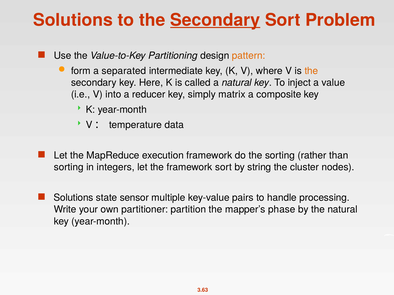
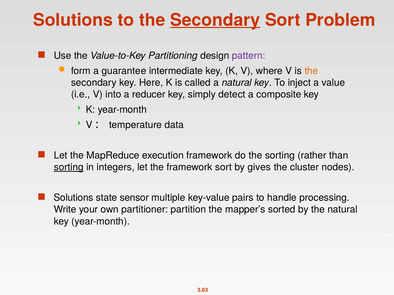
pattern colour: orange -> purple
separated: separated -> guarantee
matrix: matrix -> detect
sorting at (69, 167) underline: none -> present
string: string -> gives
phase: phase -> sorted
